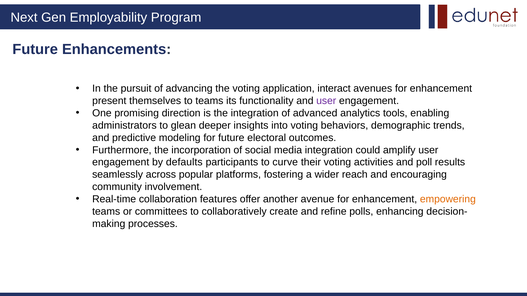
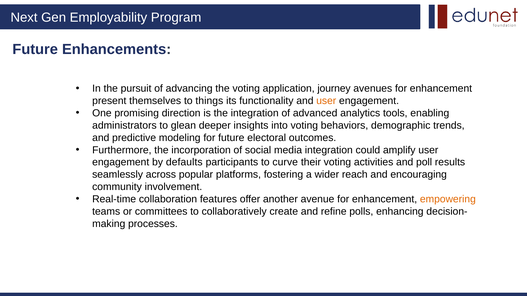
interact: interact -> journey
to teams: teams -> things
user at (326, 101) colour: purple -> orange
